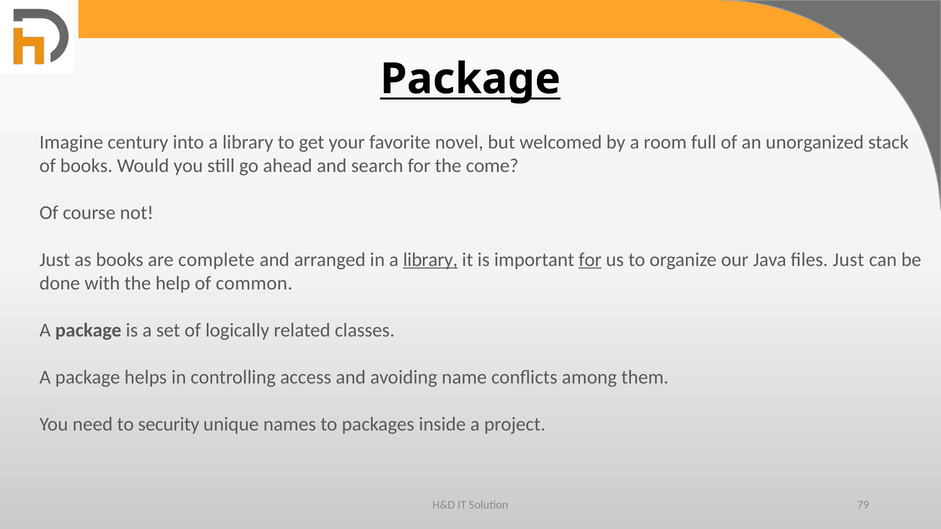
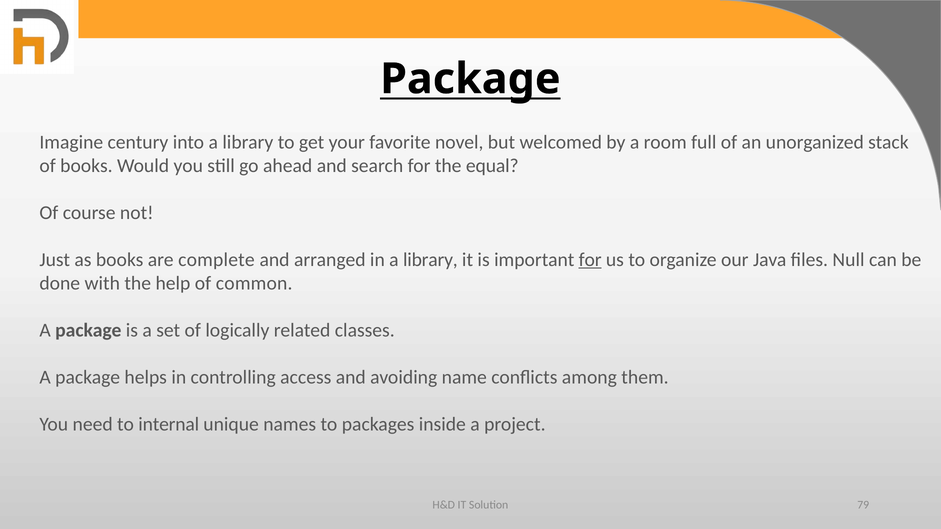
come: come -> equal
library at (430, 260) underline: present -> none
files Just: Just -> Null
security: security -> internal
